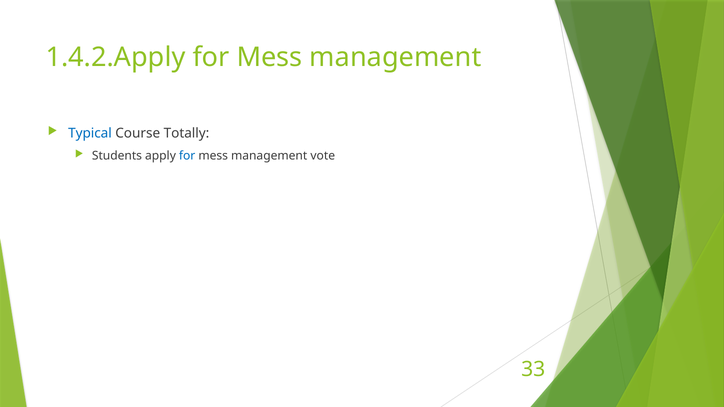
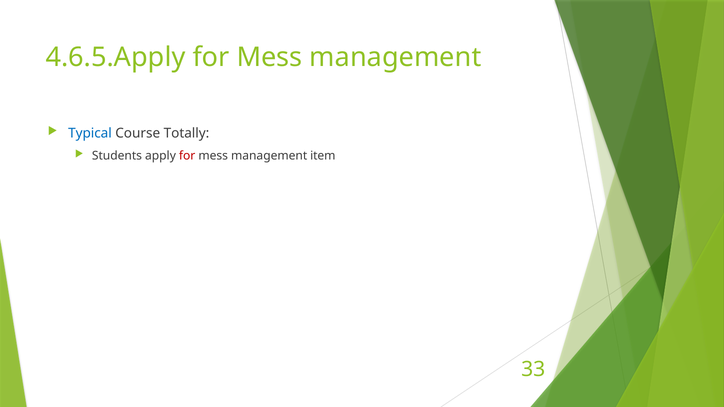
1.4.2.Apply: 1.4.2.Apply -> 4.6.5.Apply
for at (187, 156) colour: blue -> red
vote: vote -> item
